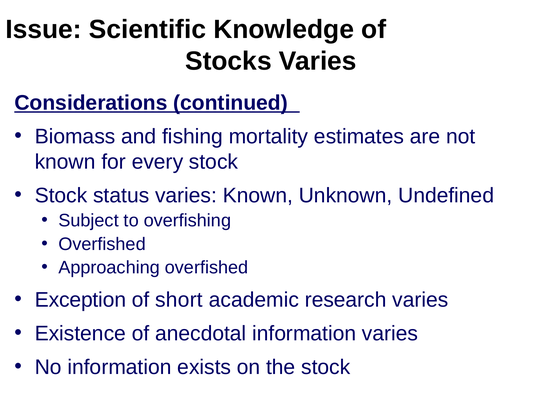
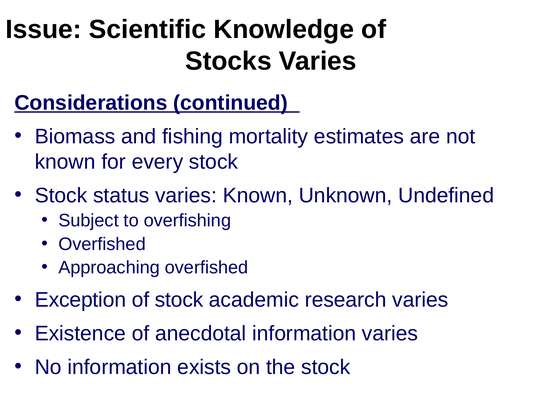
of short: short -> stock
